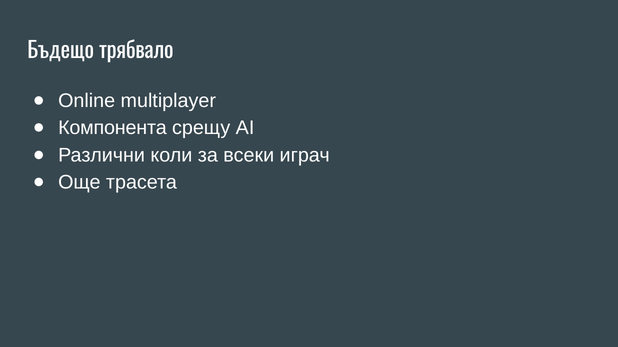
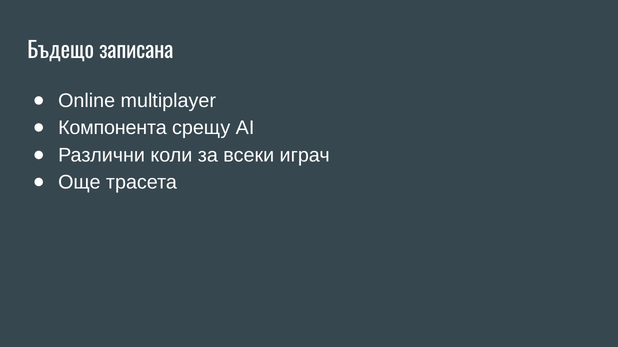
трябвало: трябвало -> записана
